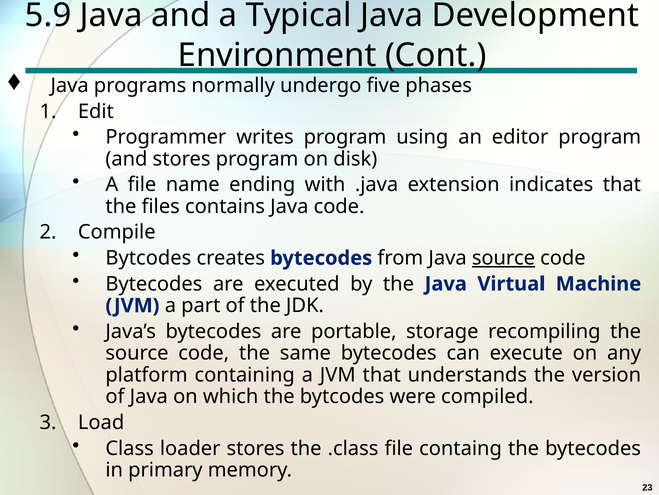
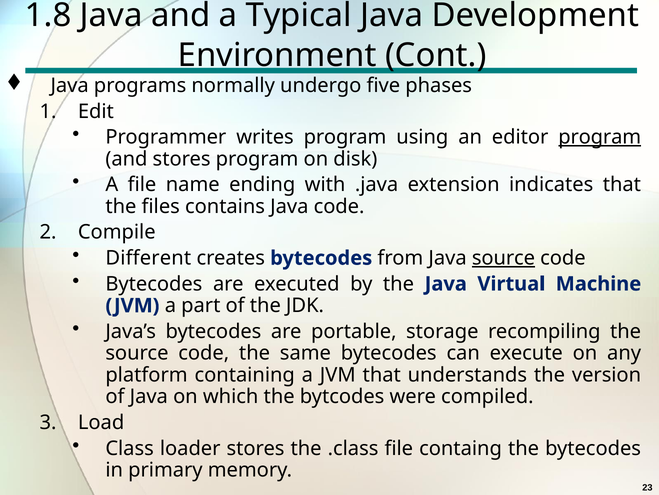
5.9: 5.9 -> 1.8
program at (600, 137) underline: none -> present
Bytcodes at (148, 258): Bytcodes -> Different
